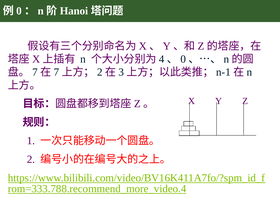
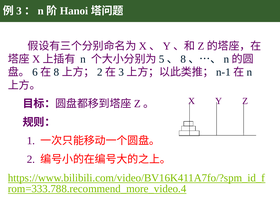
0 at (19, 11): 0 -> 3
4: 4 -> 5
0 at (183, 59): 0 -> 8
7 at (35, 72): 7 -> 6
7 at (57, 72): 7 -> 8
